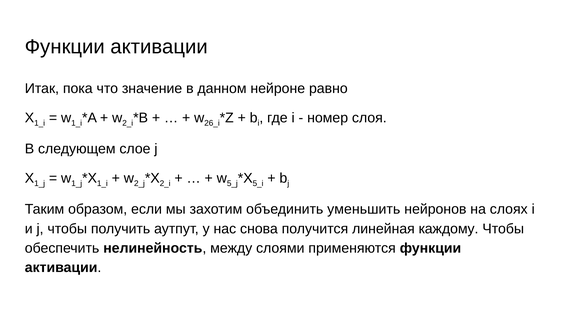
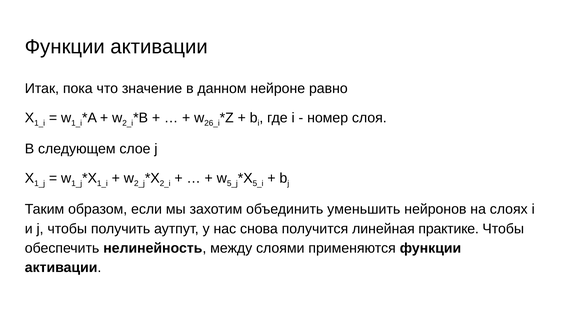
каждому: каждому -> практике
